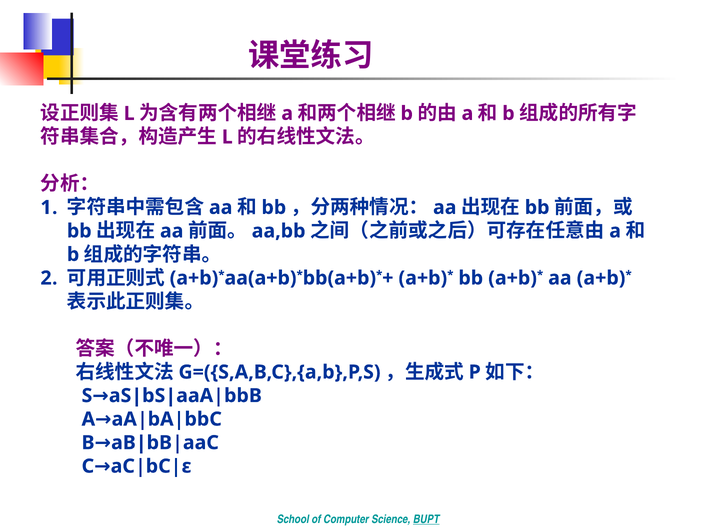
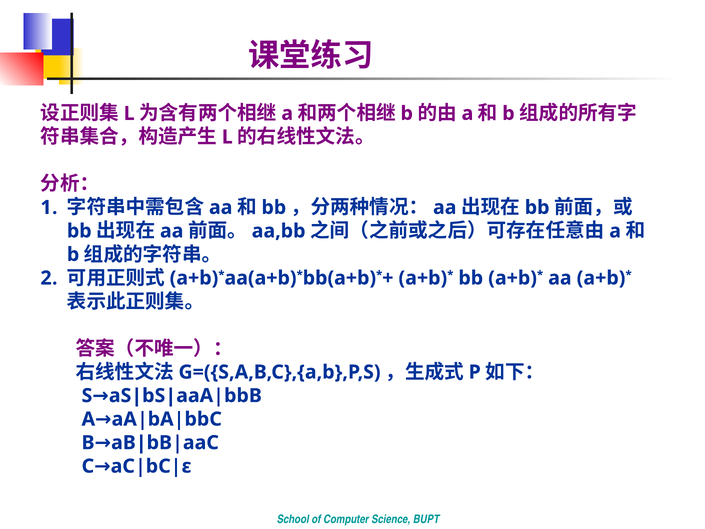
BUPT underline: present -> none
